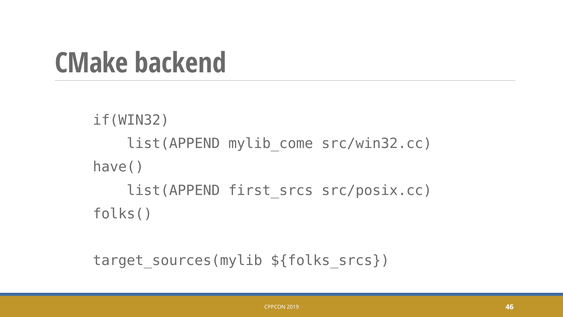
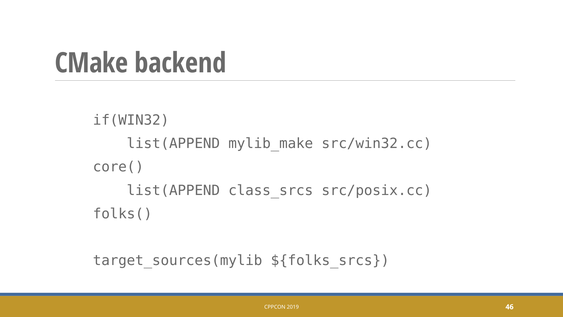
mylib_come: mylib_come -> mylib_make
have(: have( -> core(
first_srcs: first_srcs -> class_srcs
